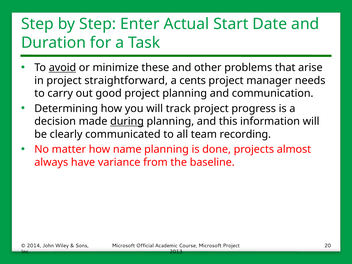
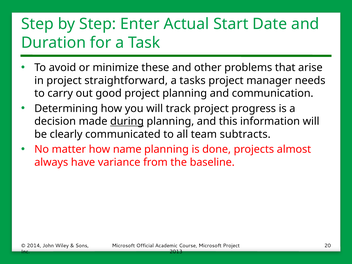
avoid underline: present -> none
cents: cents -> tasks
recording: recording -> subtracts
